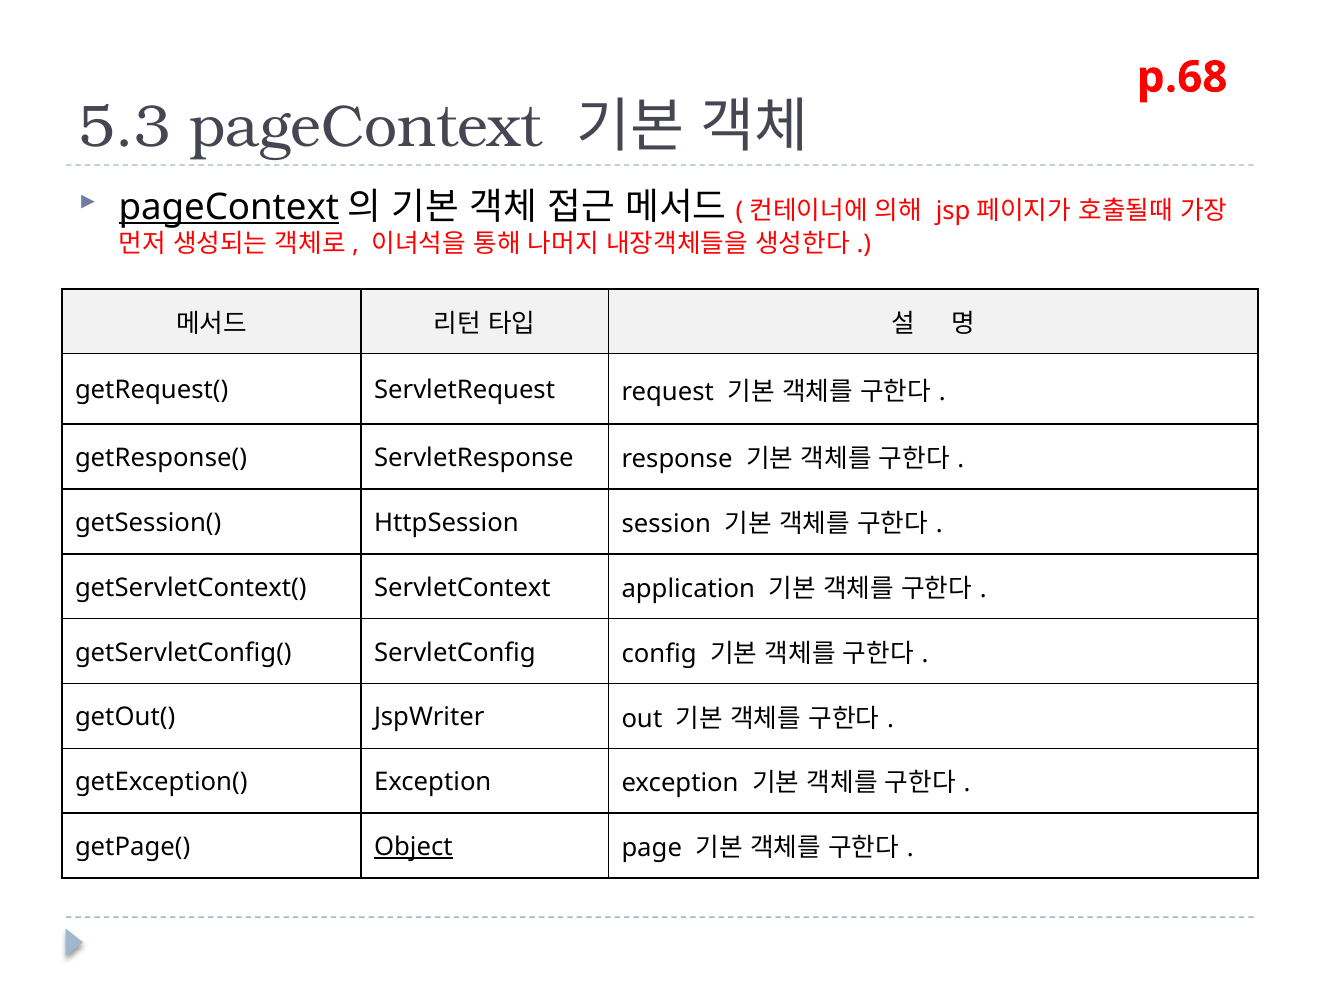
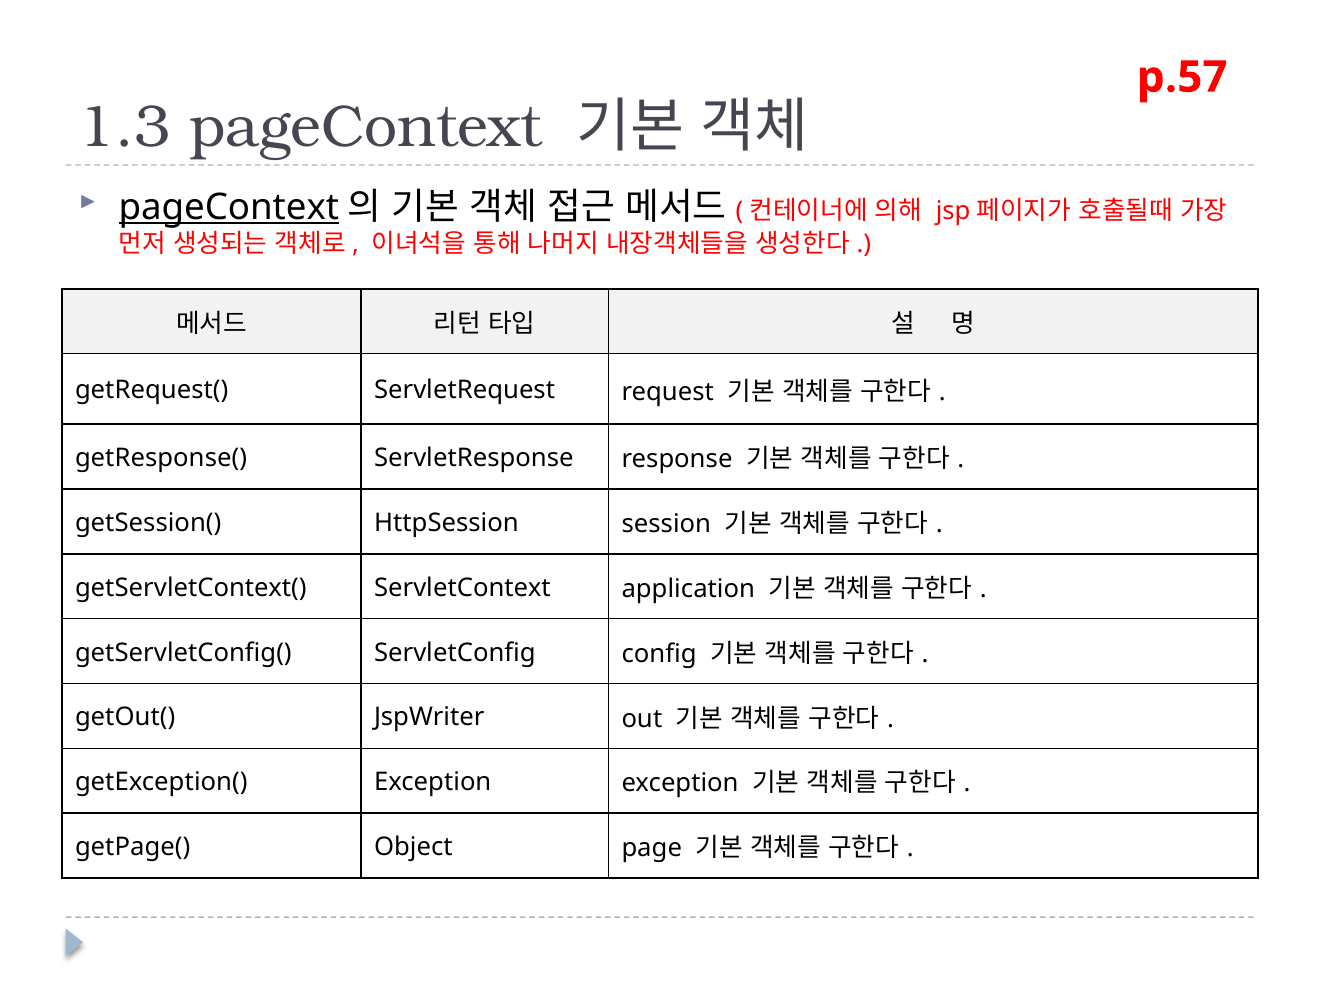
p.68: p.68 -> p.57
5.3: 5.3 -> 1.3
Object underline: present -> none
